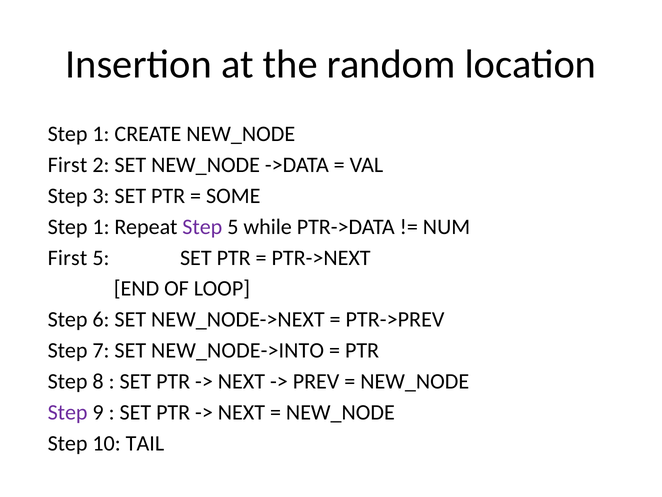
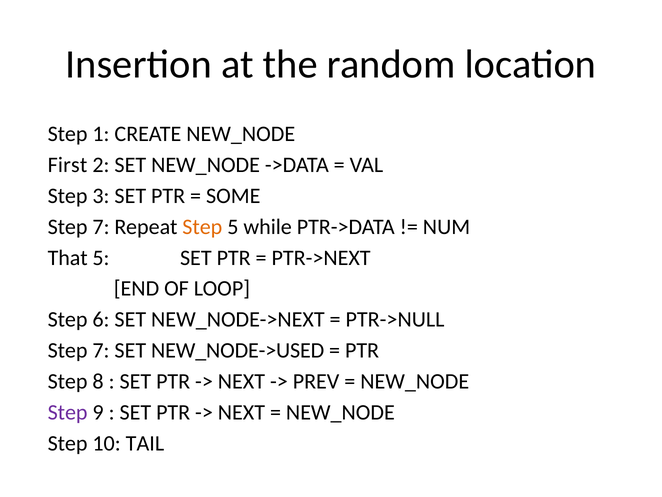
1 at (101, 227): 1 -> 7
Step at (202, 227) colour: purple -> orange
First at (67, 257): First -> That
PTR->PREV: PTR->PREV -> PTR->NULL
NEW_NODE->INTO: NEW_NODE->INTO -> NEW_NODE->USED
